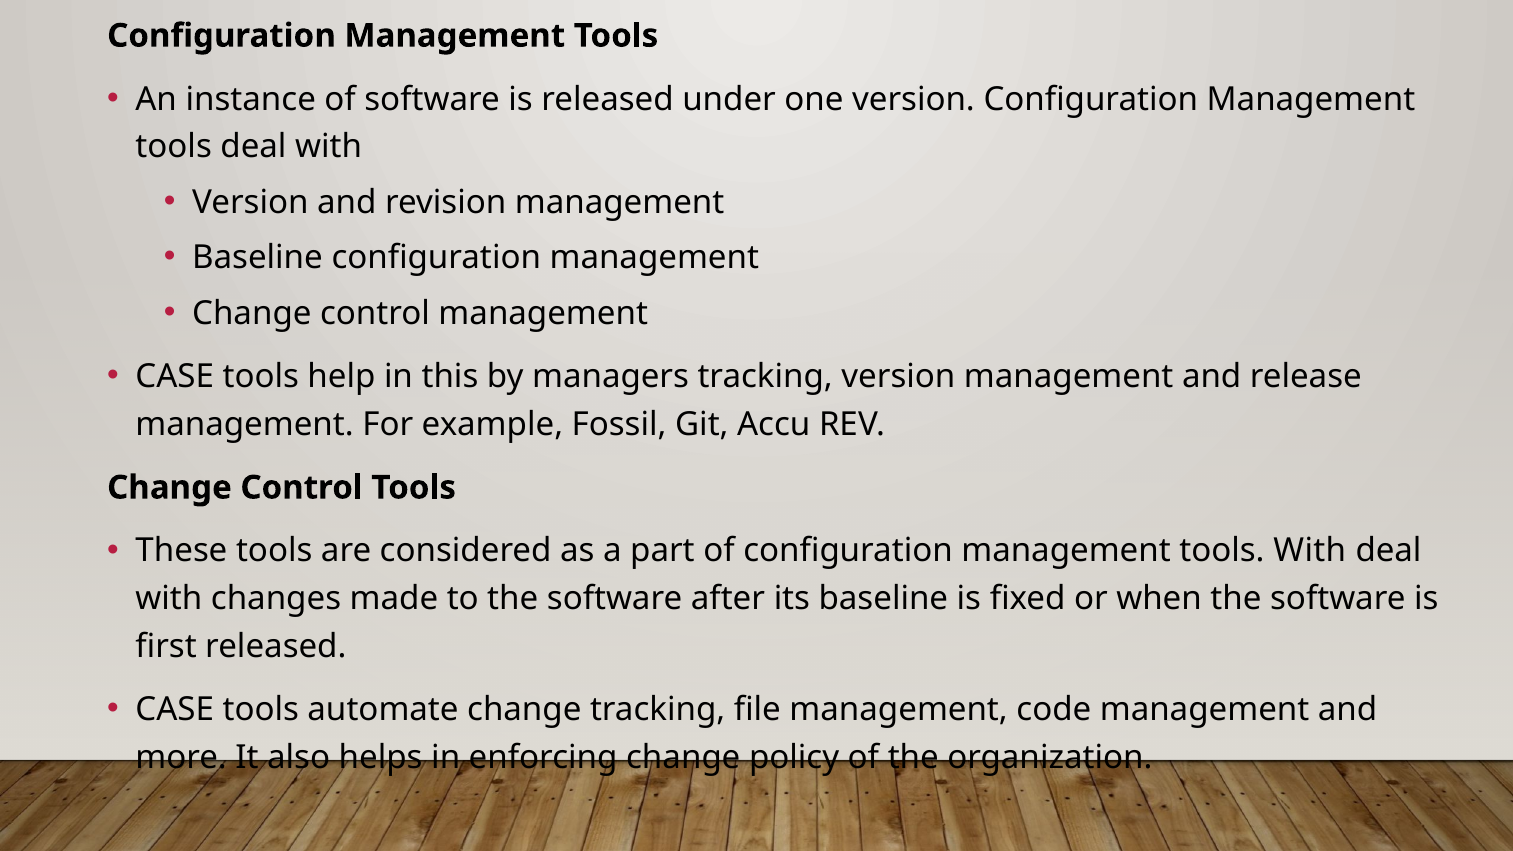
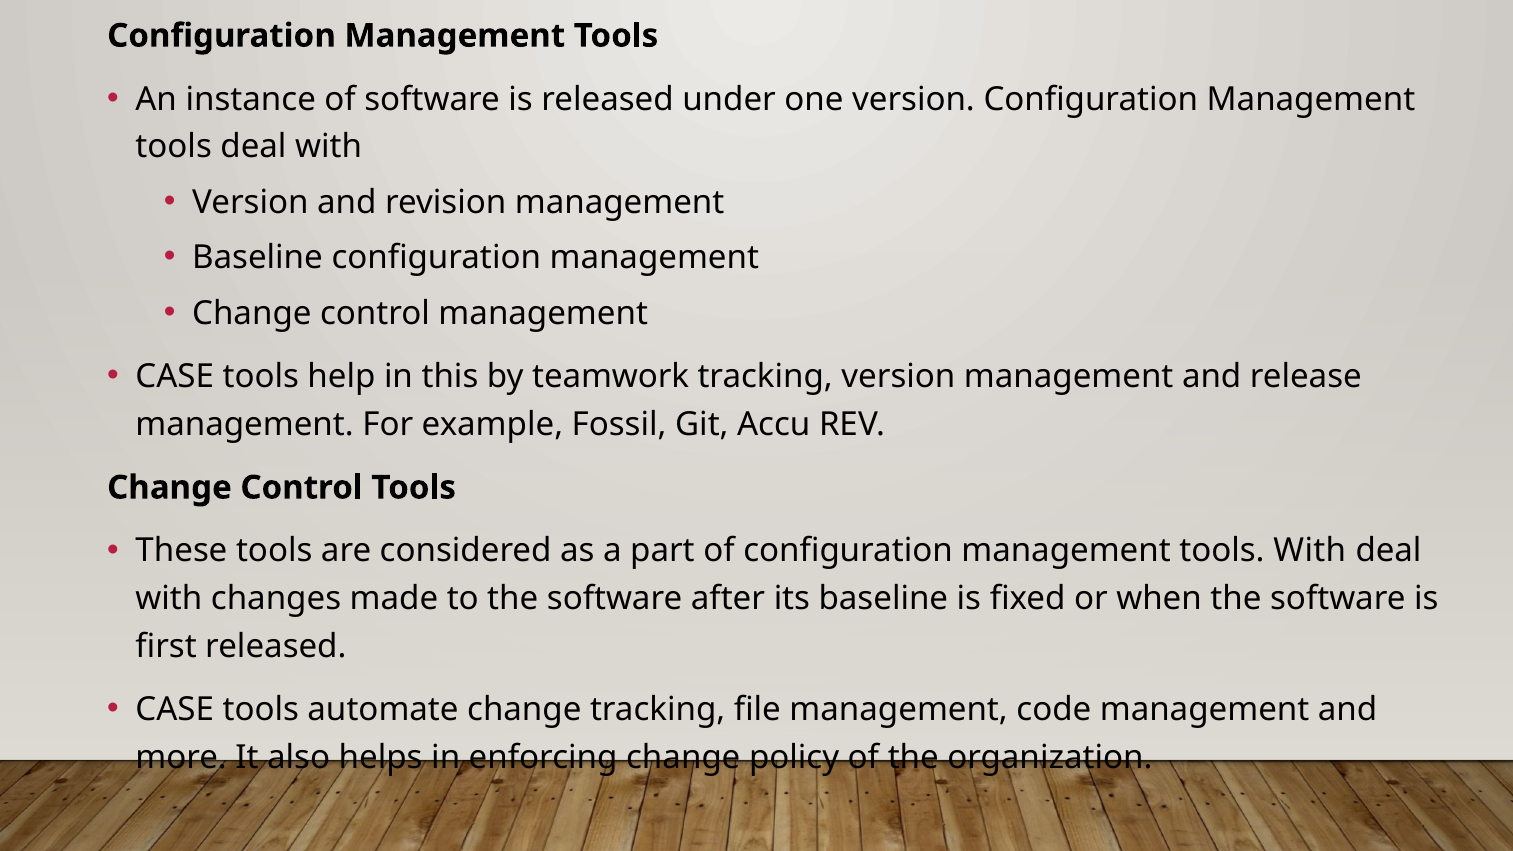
managers: managers -> teamwork
